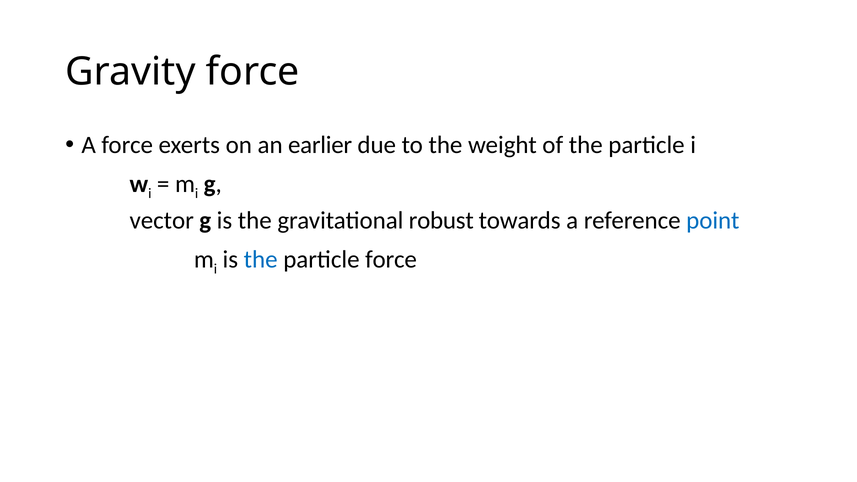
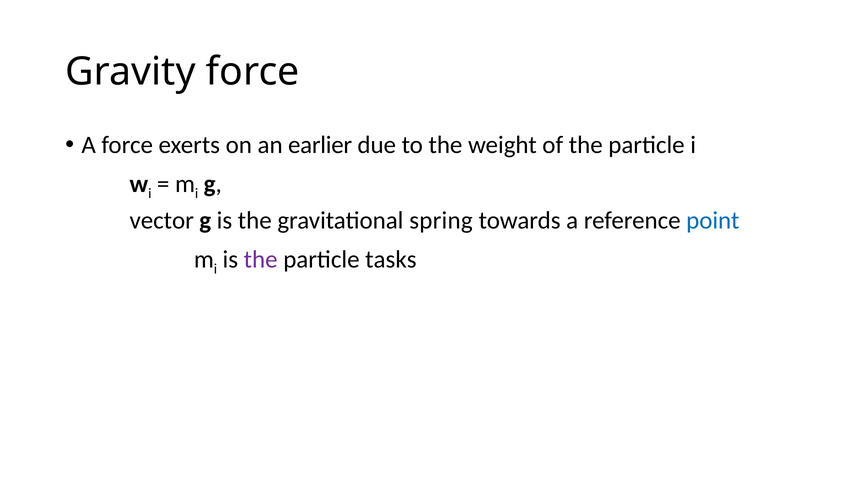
robust: robust -> spring
the at (261, 259) colour: blue -> purple
particle force: force -> tasks
